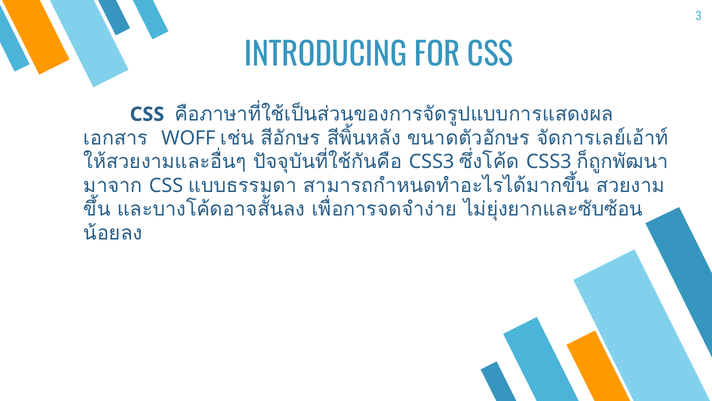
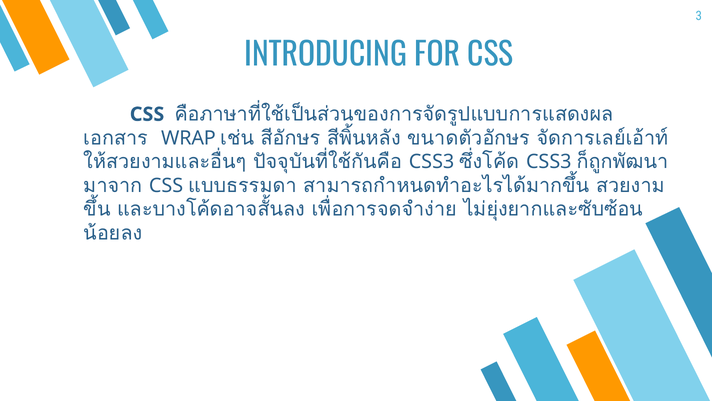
WOFF: WOFF -> WRAP
